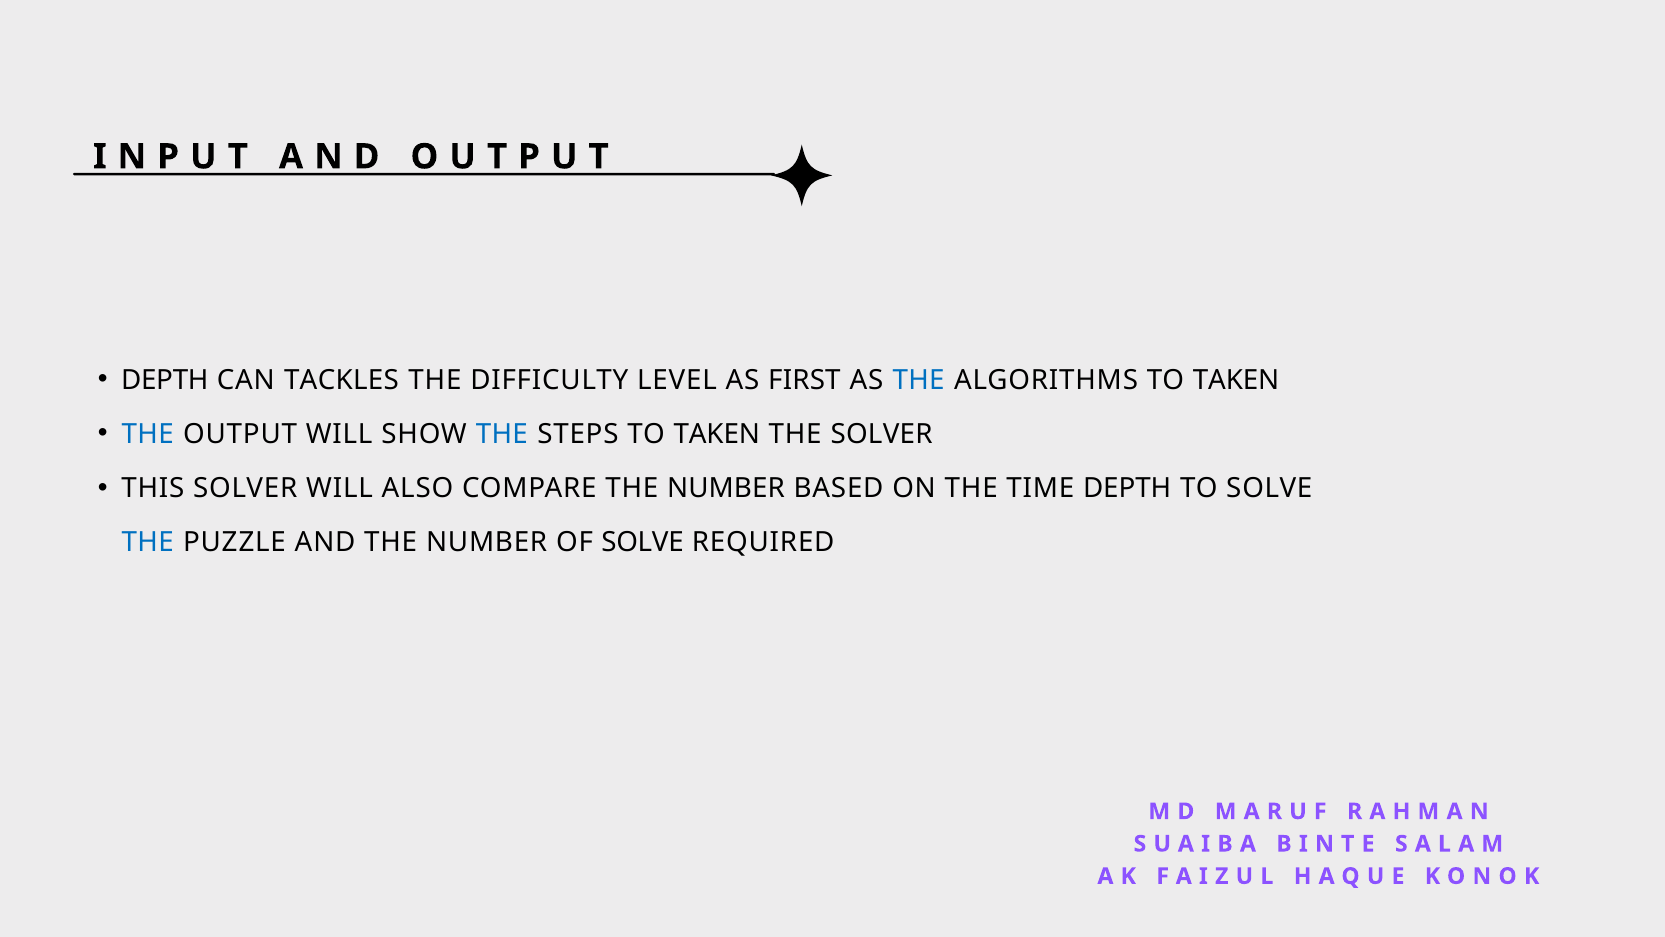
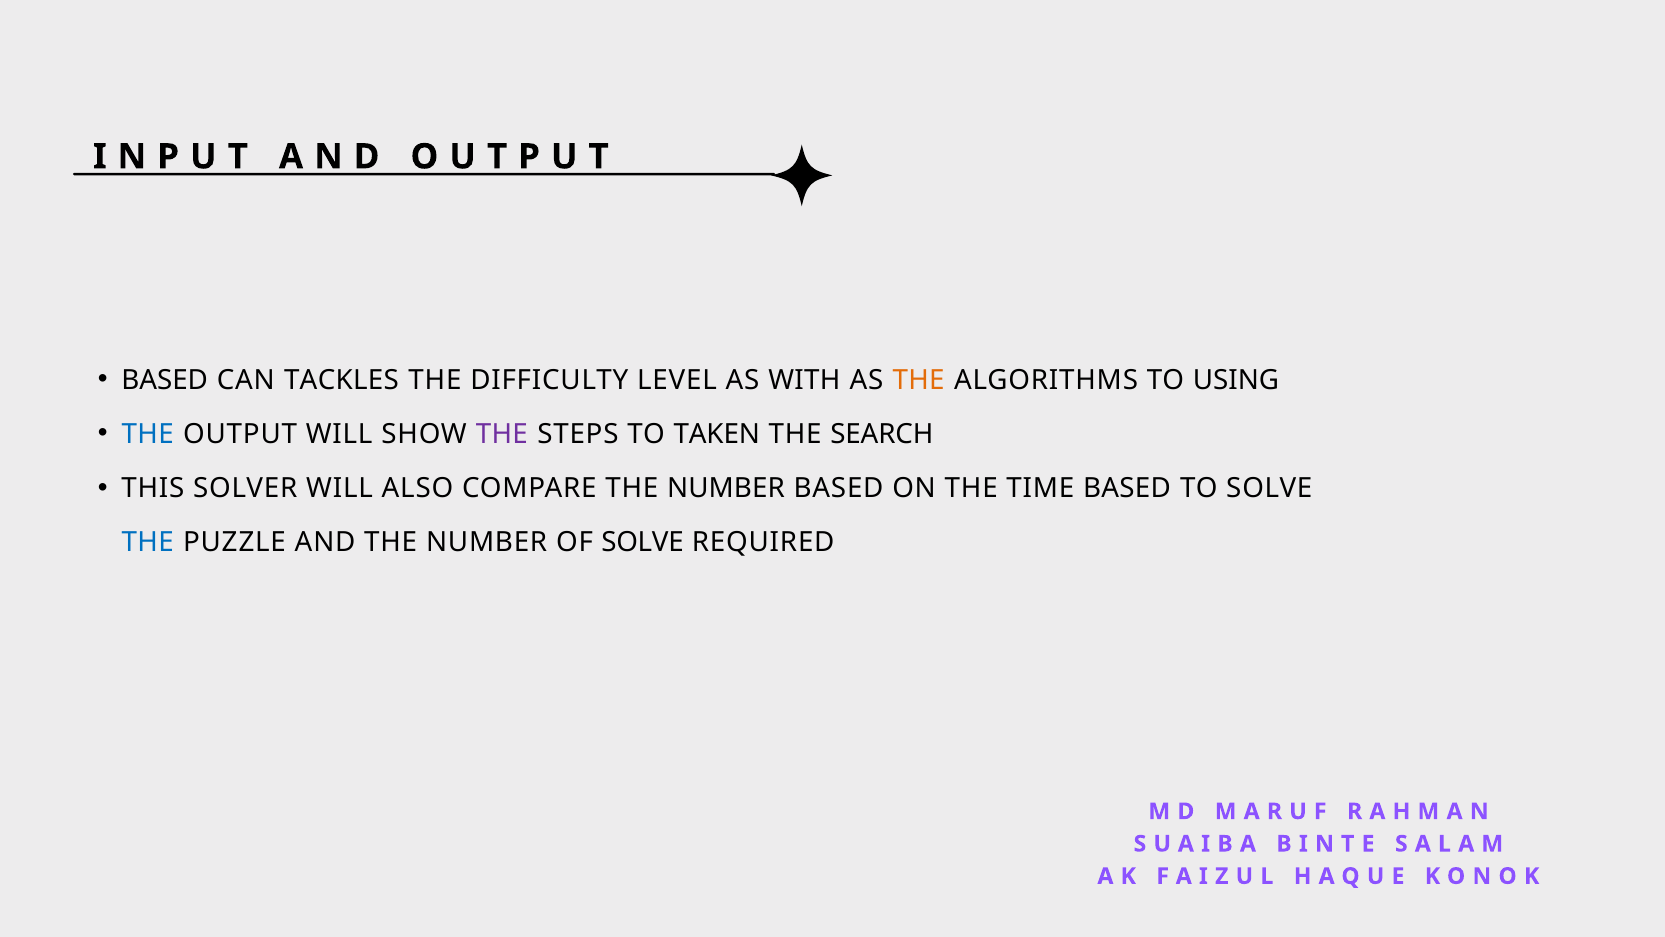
DEPTH at (165, 380): DEPTH -> BASED
FIRST: FIRST -> WITH
THE at (919, 380) colour: blue -> orange
ALGORITHMS TO TAKEN: TAKEN -> USING
THE at (502, 434) colour: blue -> purple
THE SOLVER: SOLVER -> SEARCH
TIME DEPTH: DEPTH -> BASED
